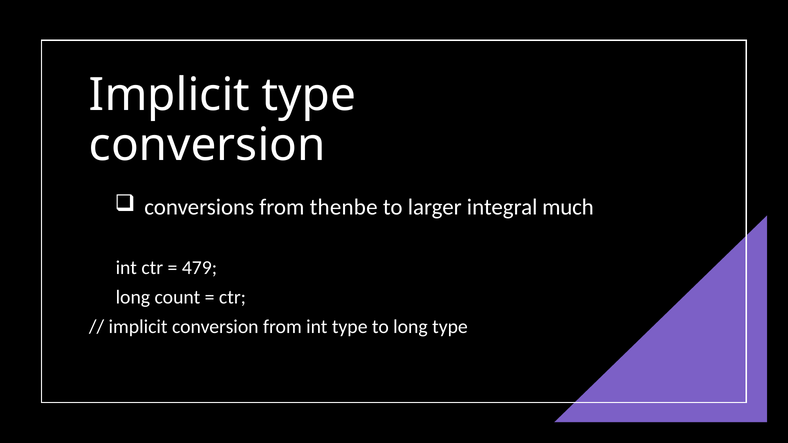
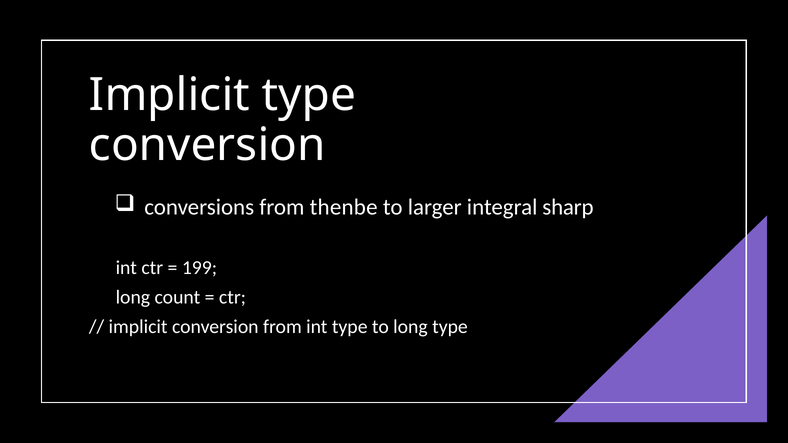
much: much -> sharp
479: 479 -> 199
